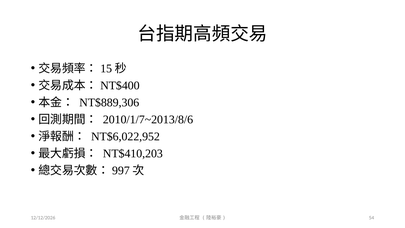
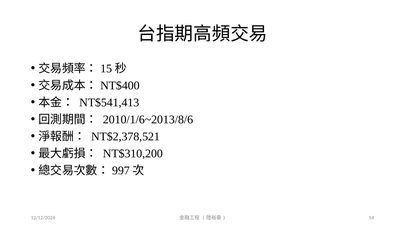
NT$889,306: NT$889,306 -> NT$541,413
2010/1/7~2013/8/6: 2010/1/7~2013/8/6 -> 2010/1/6~2013/8/6
NT$6,022,952: NT$6,022,952 -> NT$2,378,521
NT$410,203: NT$410,203 -> NT$310,200
